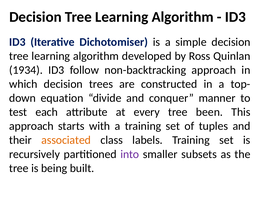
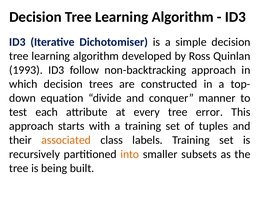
1934: 1934 -> 1993
been: been -> error
into colour: purple -> orange
